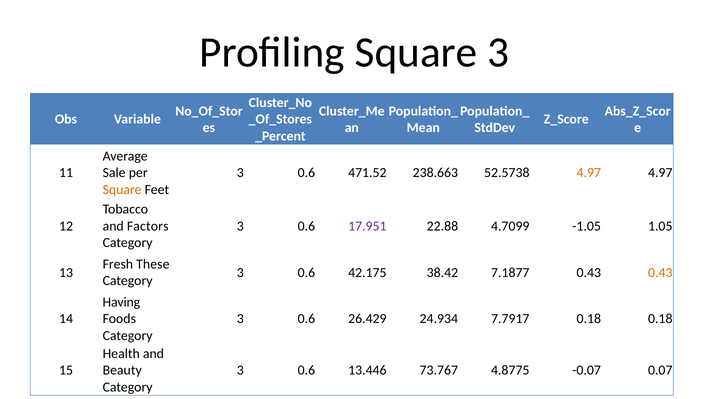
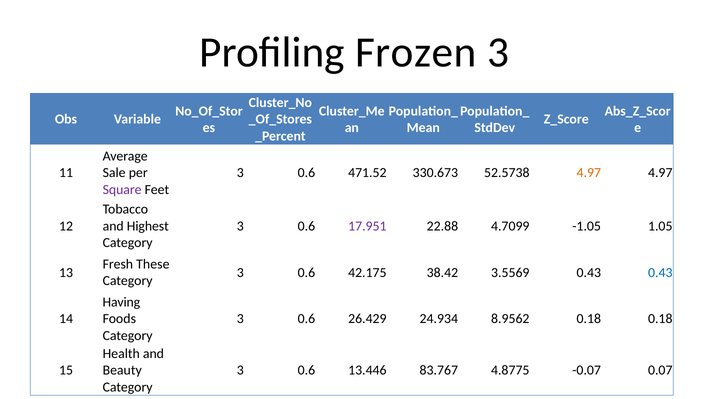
Profiling Square: Square -> Frozen
238.663: 238.663 -> 330.673
Square at (122, 189) colour: orange -> purple
Factors: Factors -> Highest
7.1877: 7.1877 -> 3.5569
0.43 at (660, 272) colour: orange -> blue
7.7917: 7.7917 -> 8.9562
73.767: 73.767 -> 83.767
